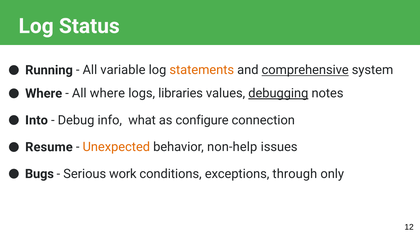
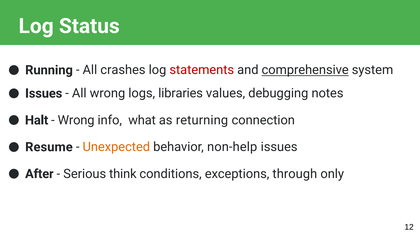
variable: variable -> crashes
statements colour: orange -> red
Where at (44, 93): Where -> Issues
All where: where -> wrong
debugging underline: present -> none
Into: Into -> Halt
Debug at (76, 120): Debug -> Wrong
configure: configure -> returning
Bugs: Bugs -> After
work: work -> think
